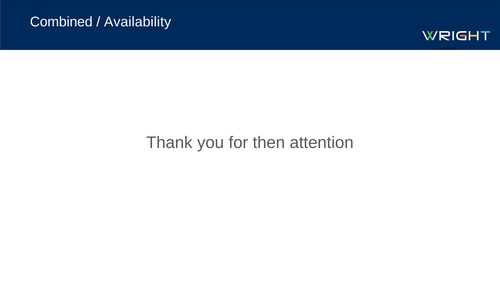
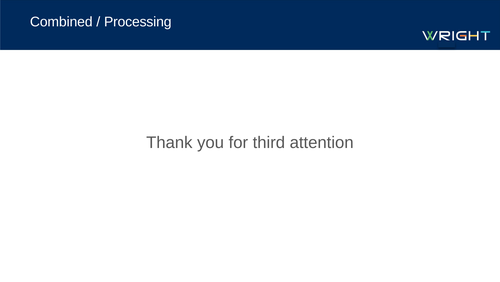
Availability: Availability -> Processing
then: then -> third
